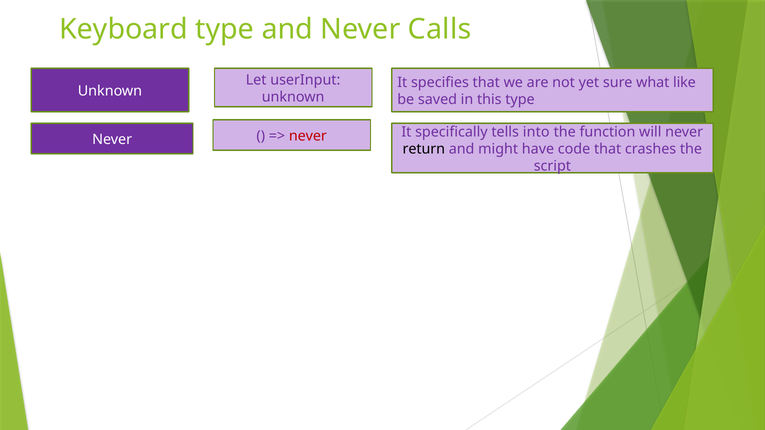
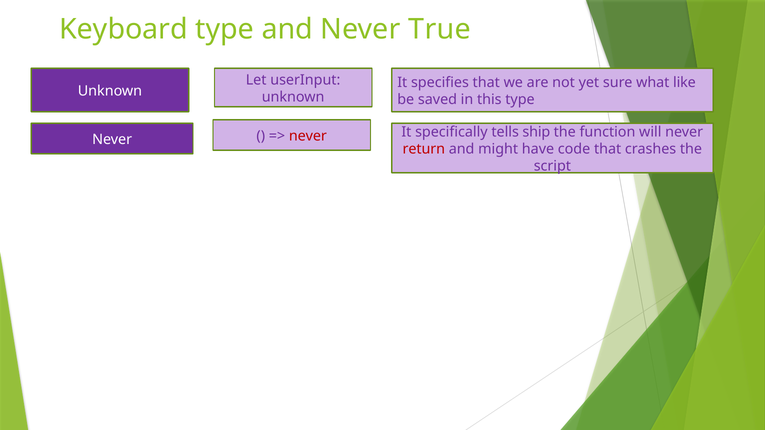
Calls: Calls -> True
into: into -> ship
return colour: black -> red
